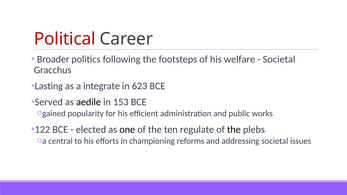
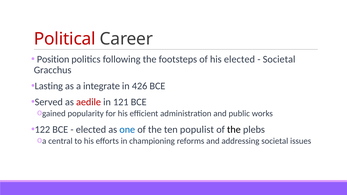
Broader: Broader -> Position
his welfare: welfare -> elected
623: 623 -> 426
aedile colour: black -> red
153: 153 -> 121
one colour: black -> blue
regulate: regulate -> populist
